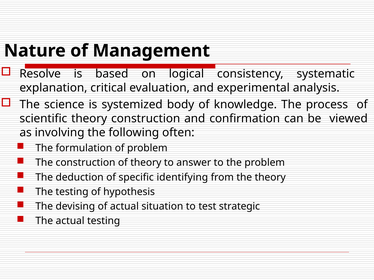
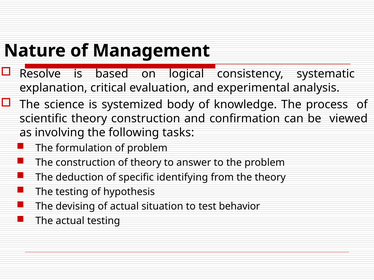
often: often -> tasks
strategic: strategic -> behavior
